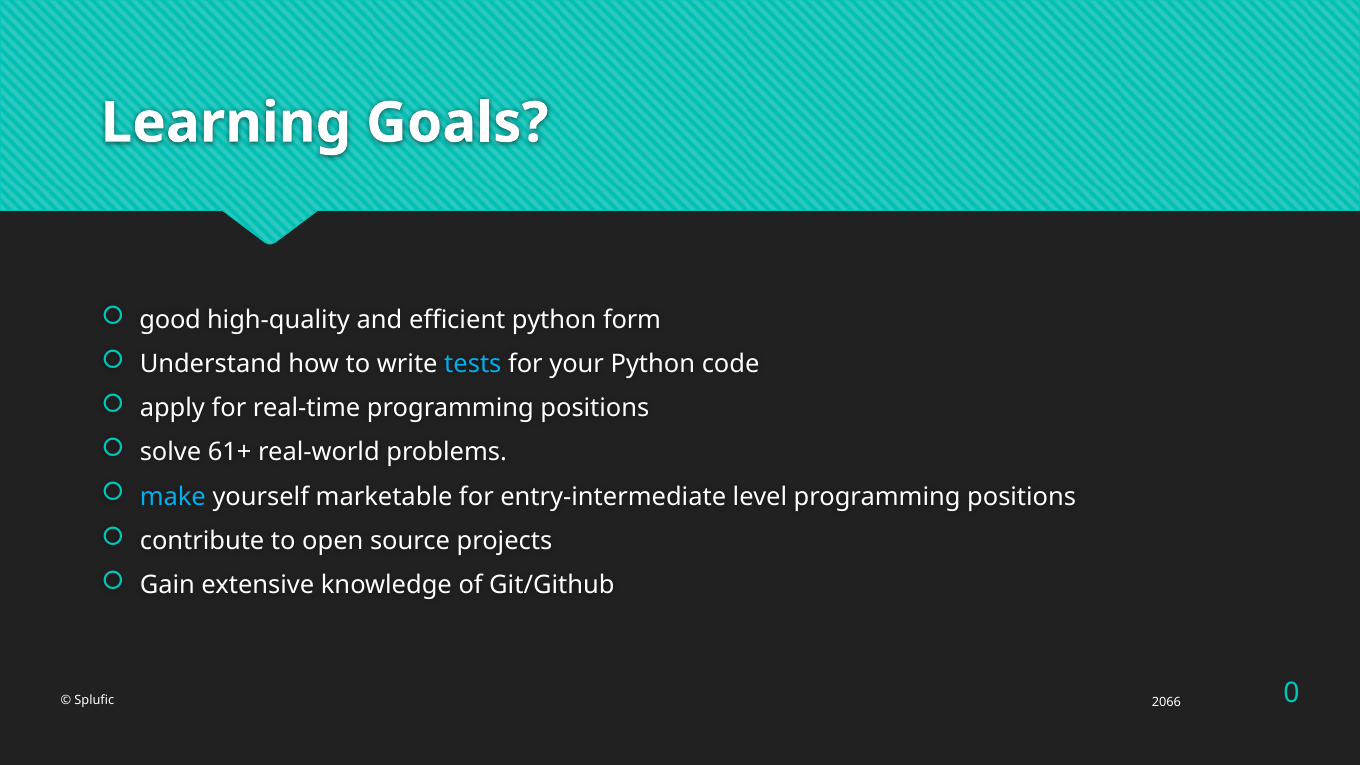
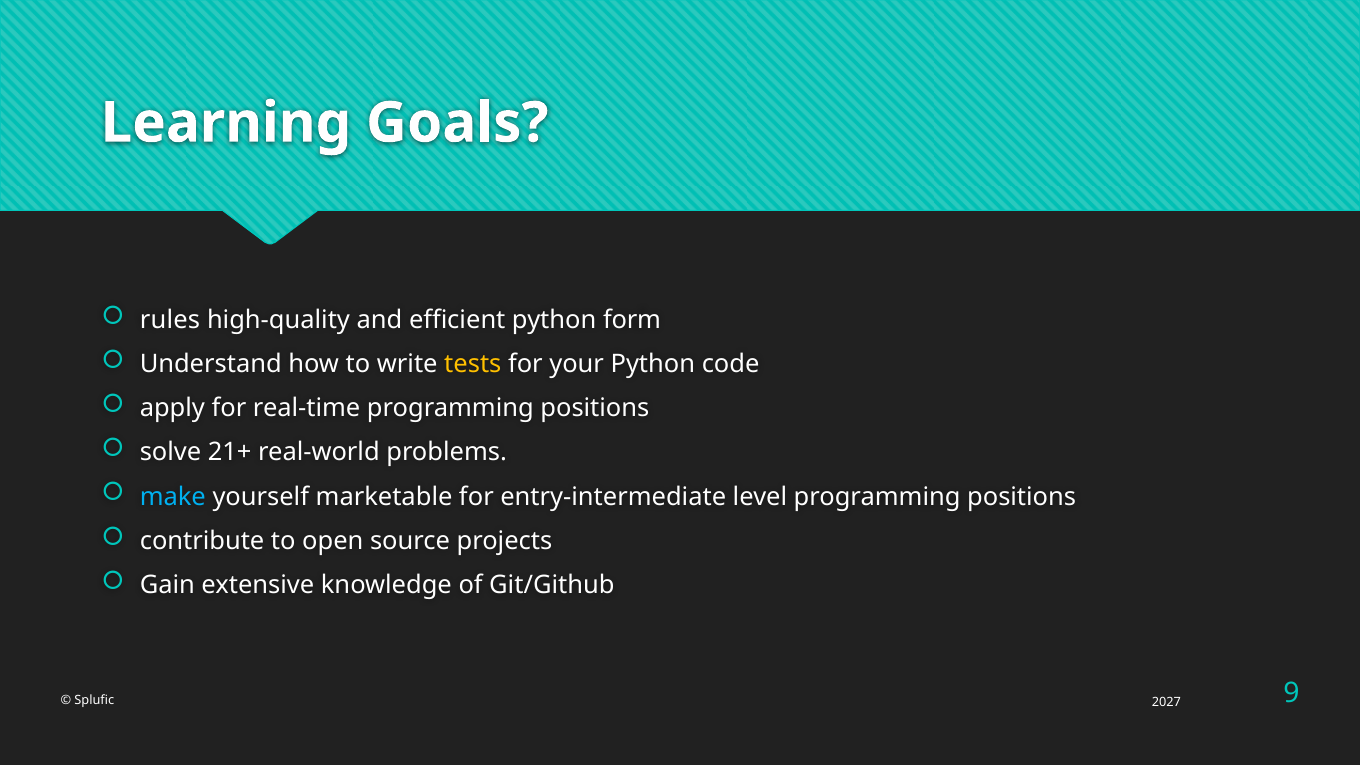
good: good -> rules
tests colour: light blue -> yellow
61+: 61+ -> 21+
0: 0 -> 9
2066: 2066 -> 2027
